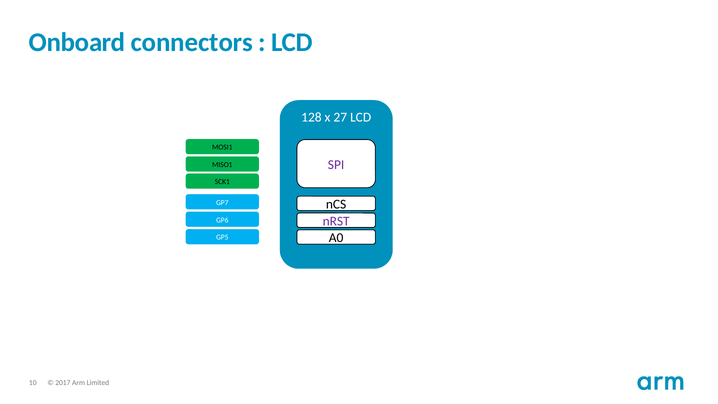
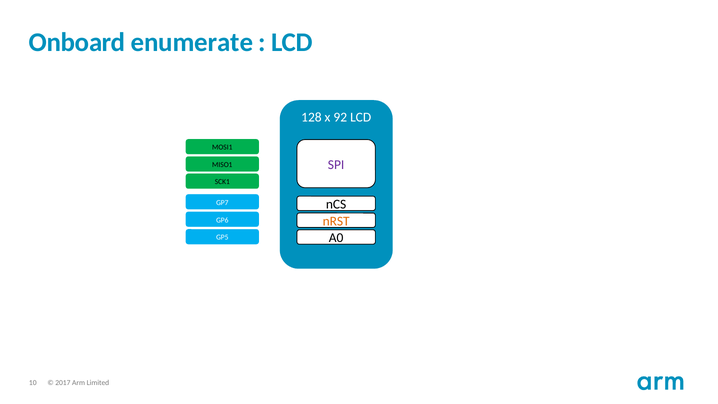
connectors: connectors -> enumerate
27: 27 -> 92
nRST colour: purple -> orange
